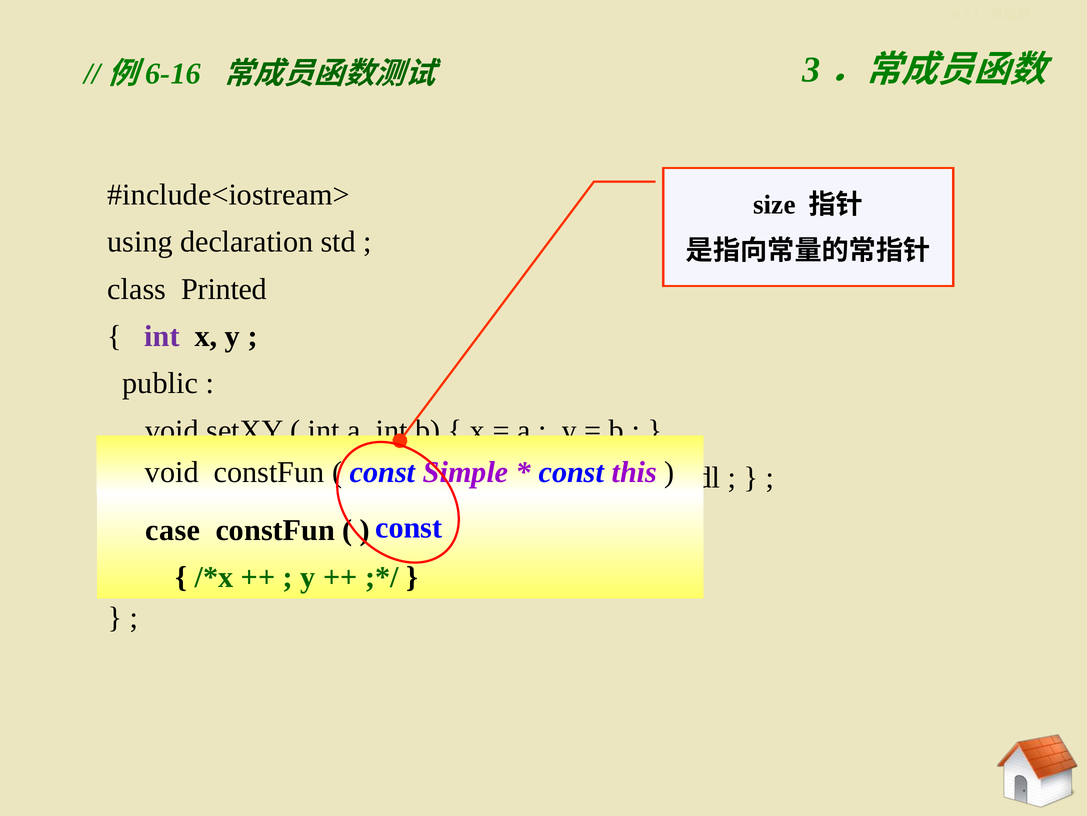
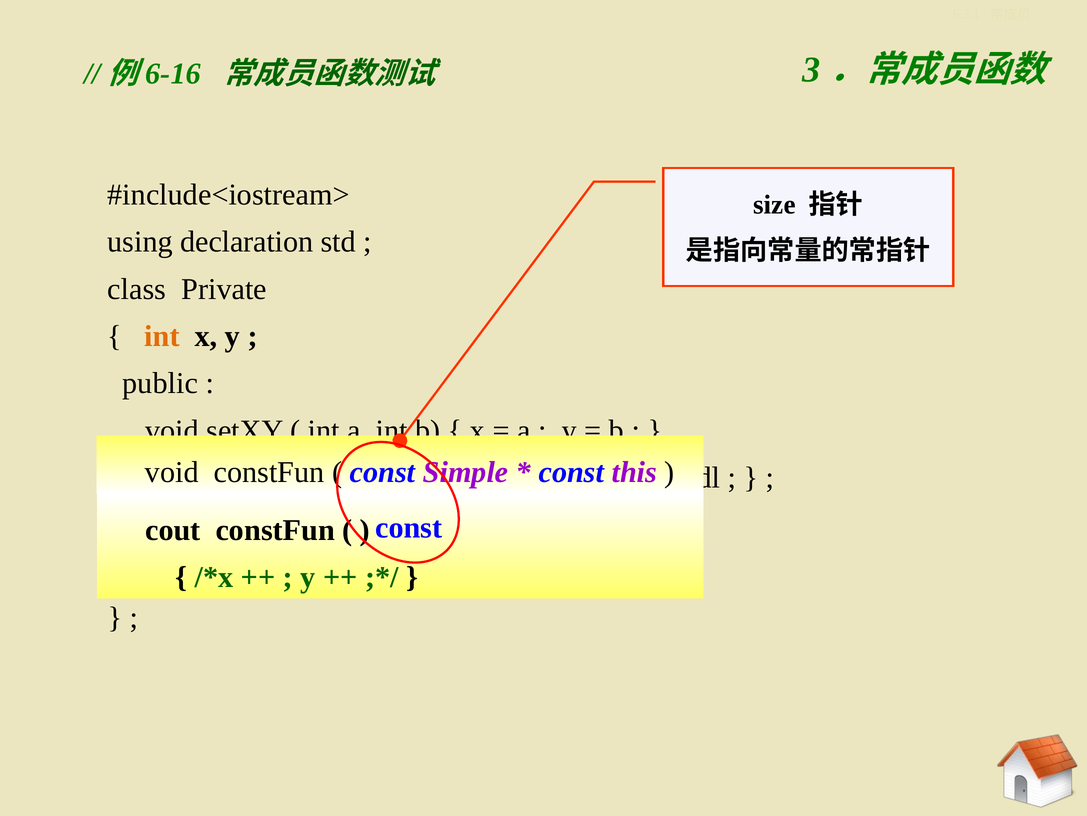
Printed: Printed -> Private
int at (162, 336) colour: purple -> orange
case at (173, 530): case -> cout
